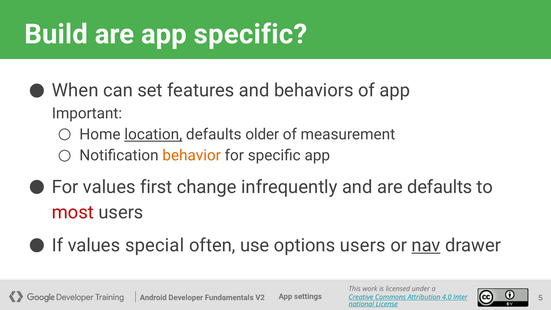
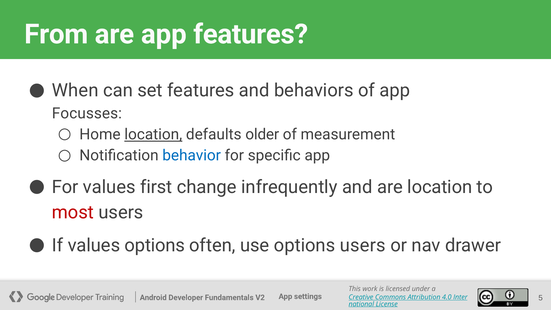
Build: Build -> From
app specific: specific -> features
Important: Important -> Focusses
behavior colour: orange -> blue
are defaults: defaults -> location
values special: special -> options
nav underline: present -> none
